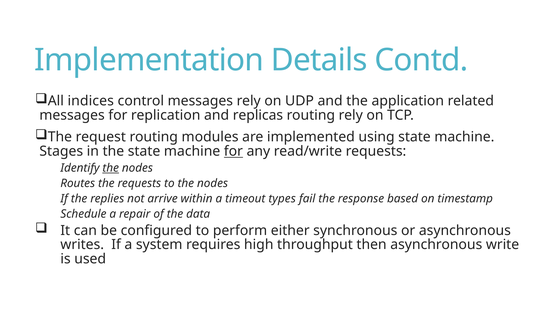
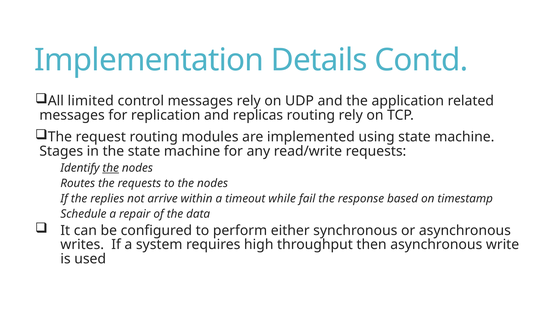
indices: indices -> limited
for at (233, 151) underline: present -> none
types: types -> while
